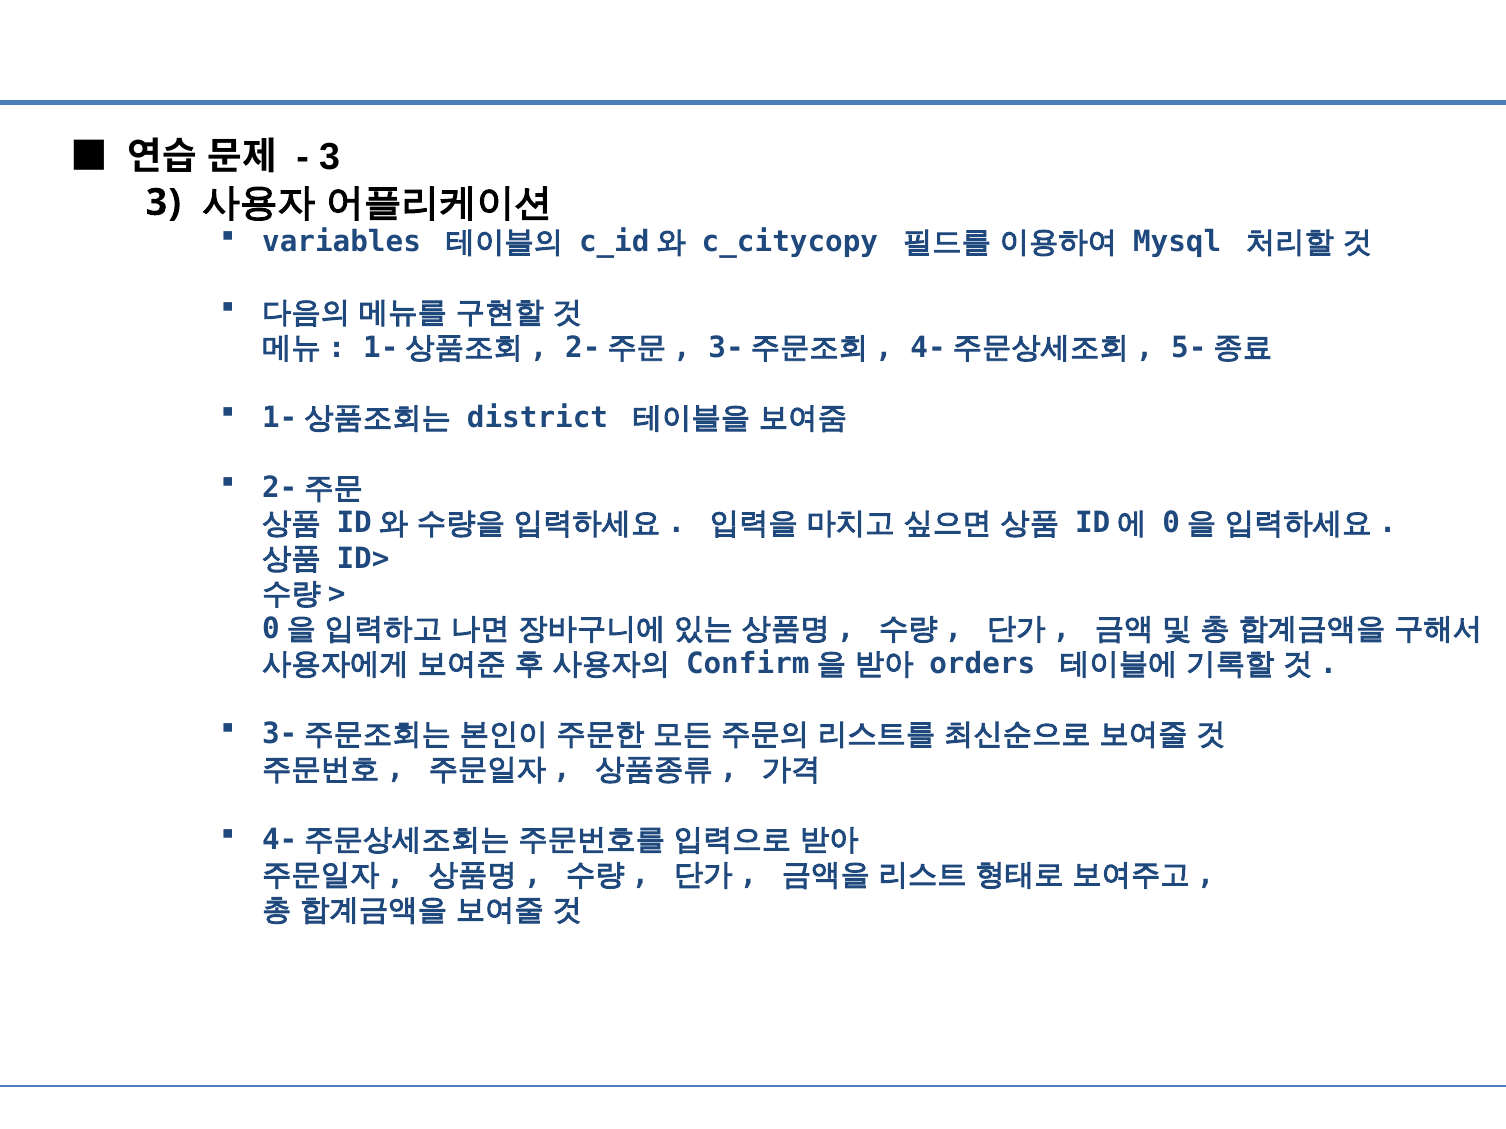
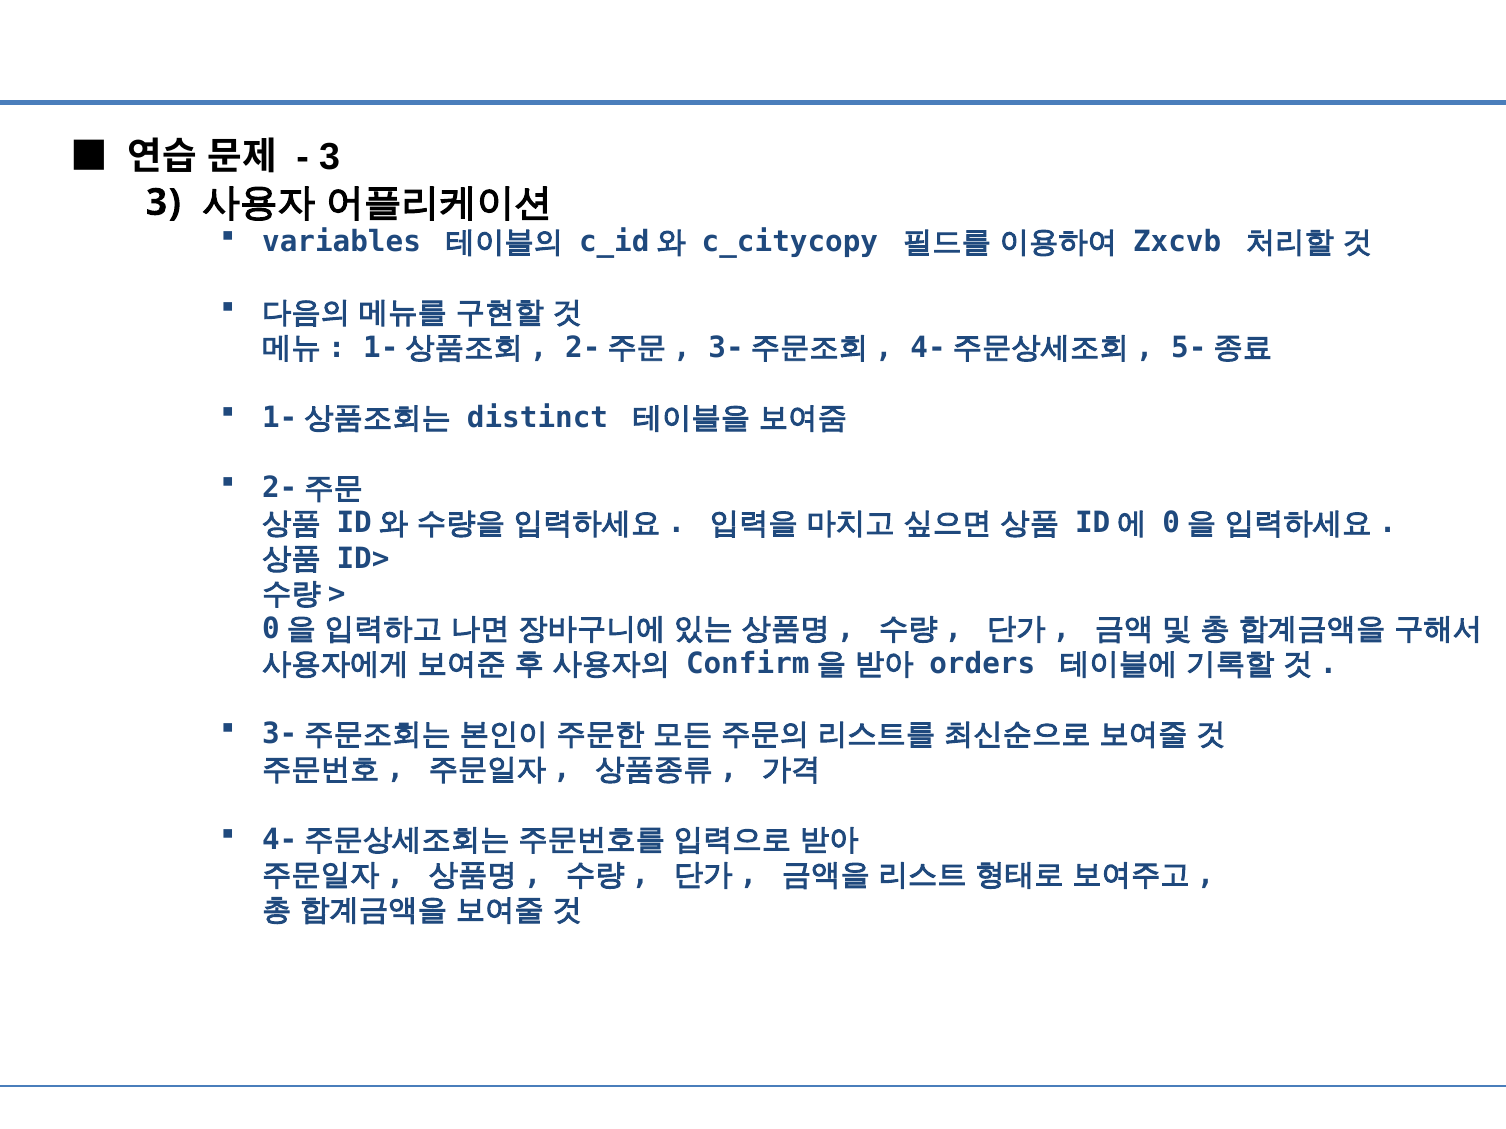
Mysql: Mysql -> Zxcvb
district: district -> distinct
